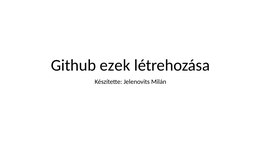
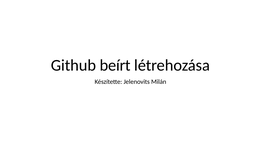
ezek: ezek -> beírt
